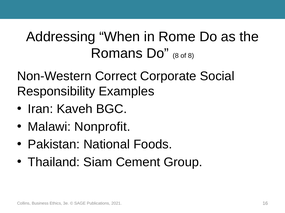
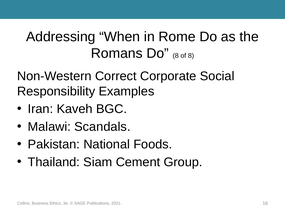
Nonprofit: Nonprofit -> Scandals
